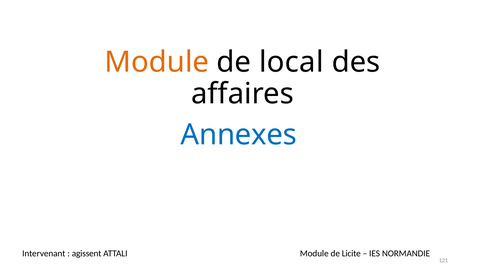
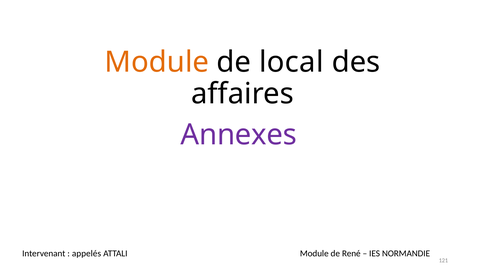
Annexes colour: blue -> purple
agissent: agissent -> appelés
Licite: Licite -> René
